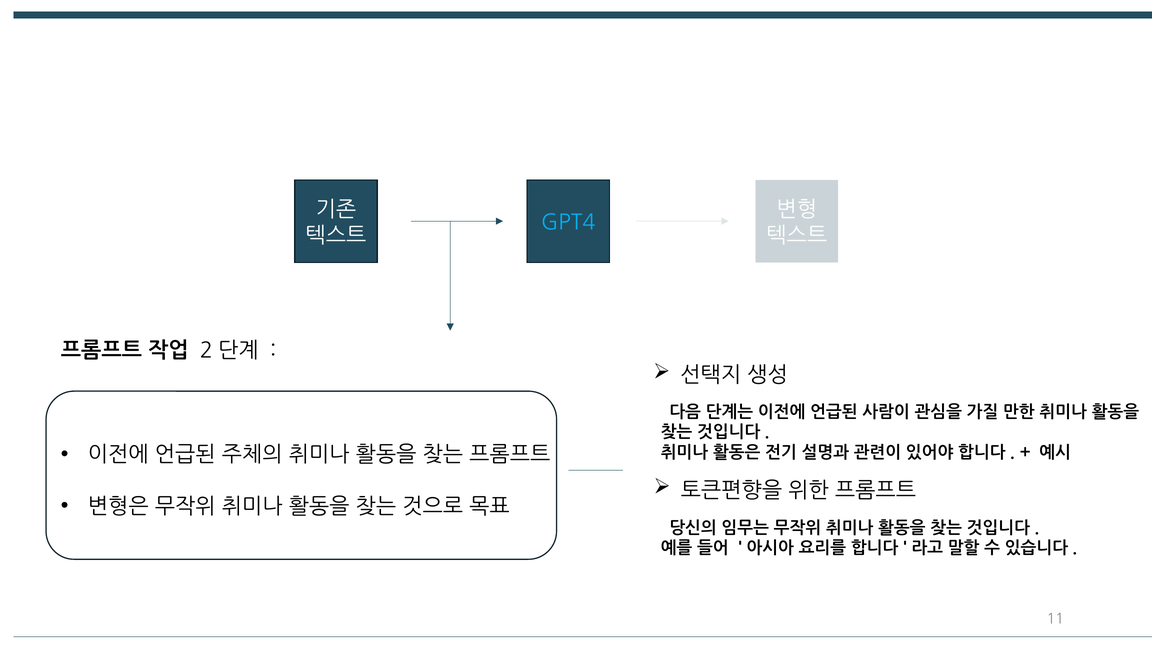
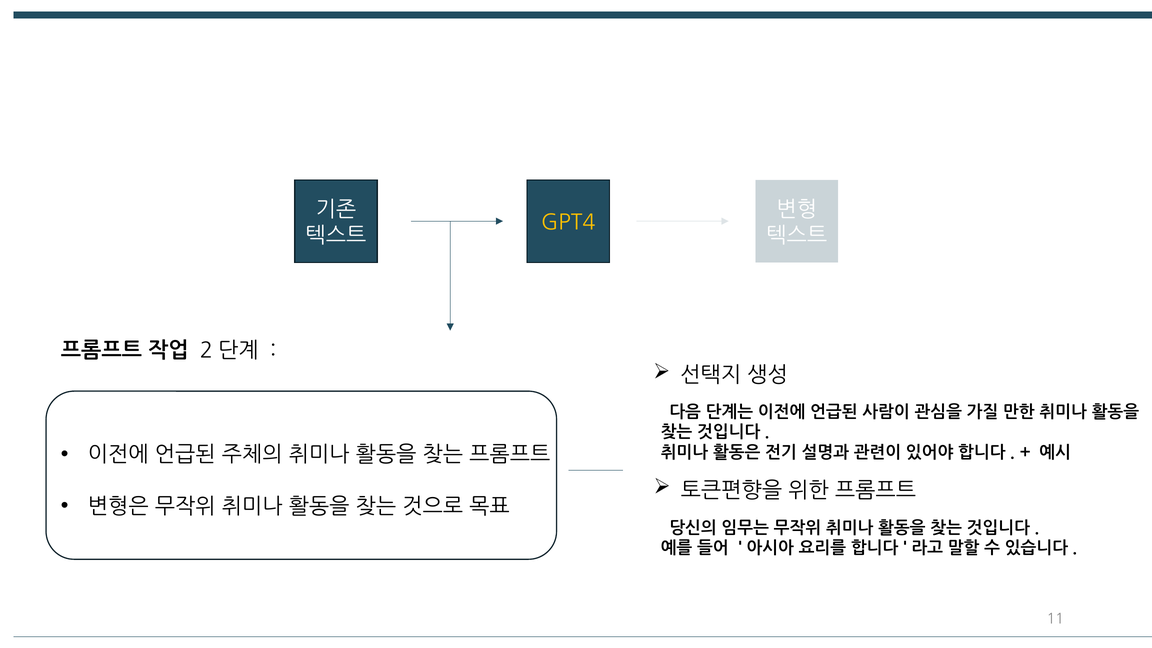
GPT4 colour: light blue -> yellow
